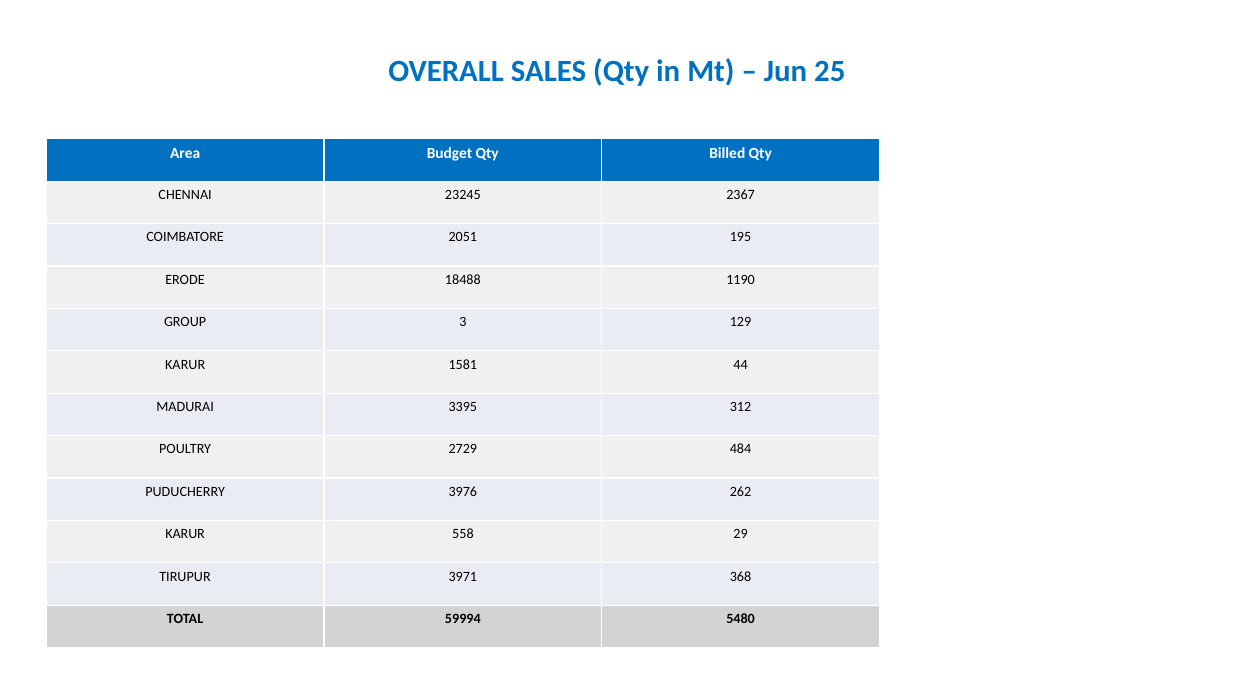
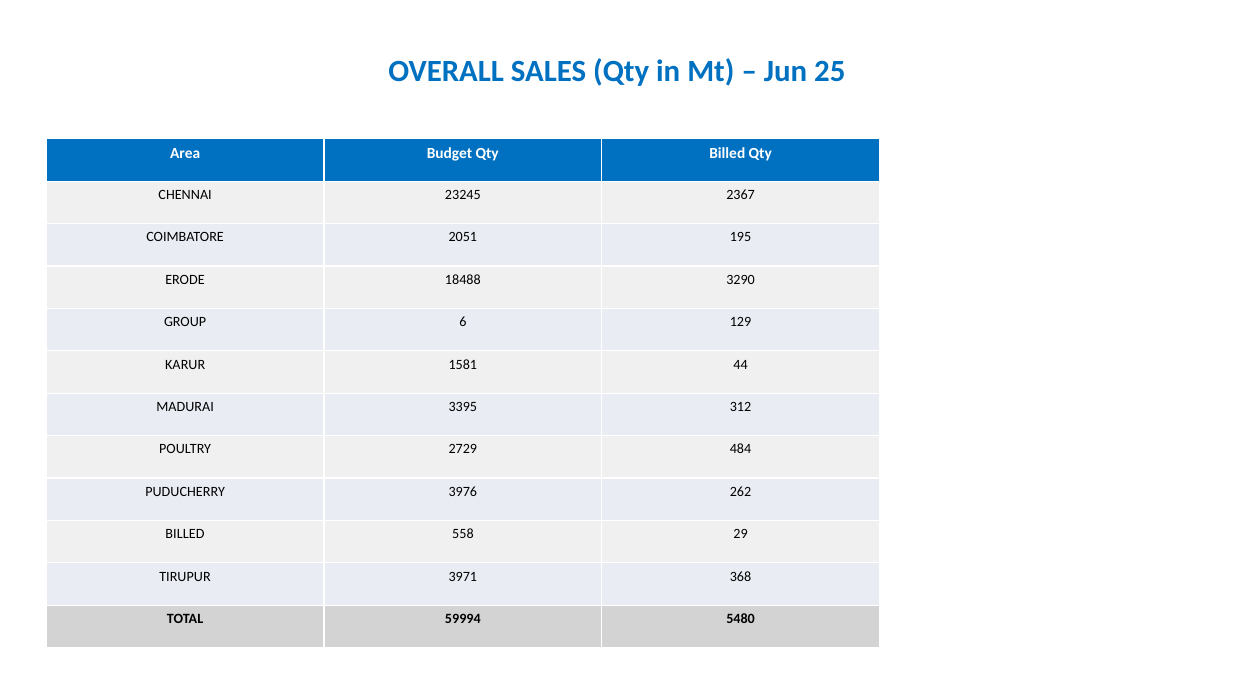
1190: 1190 -> 3290
3: 3 -> 6
KARUR at (185, 534): KARUR -> BILLED
